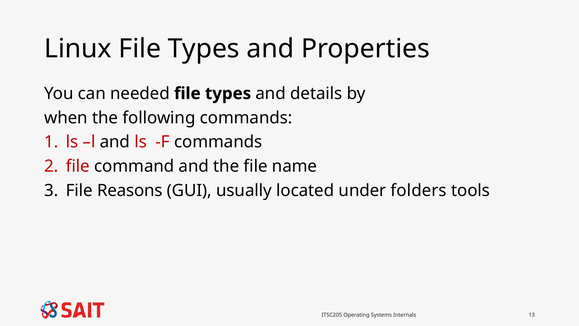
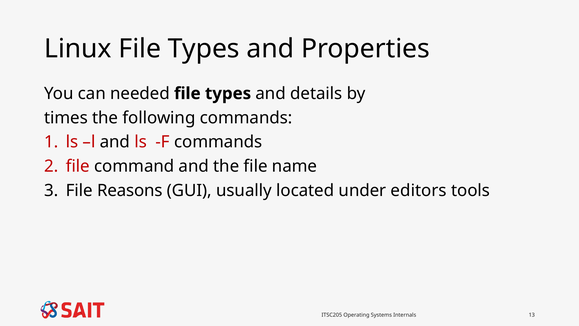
when: when -> times
folders: folders -> editors
